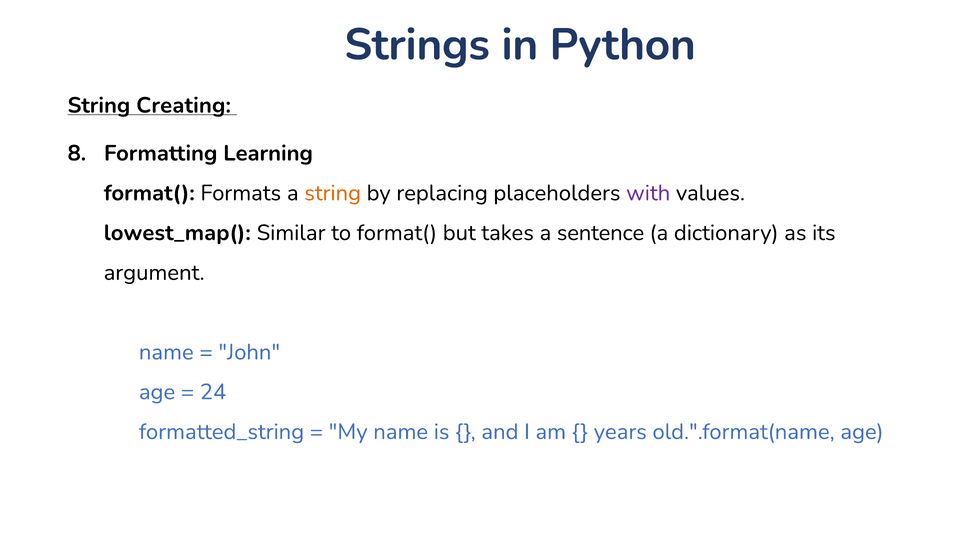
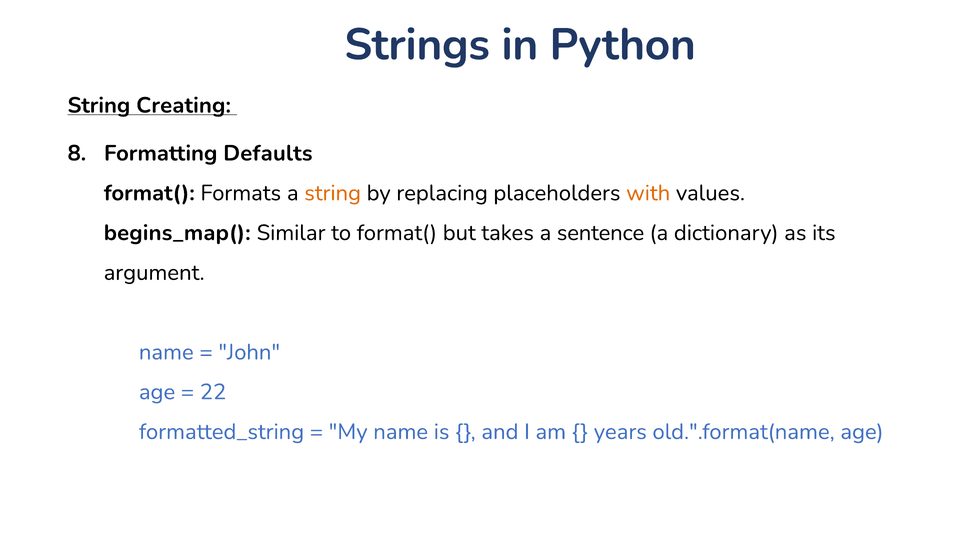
Learning: Learning -> Defaults
with colour: purple -> orange
lowest_map(: lowest_map( -> begins_map(
24: 24 -> 22
